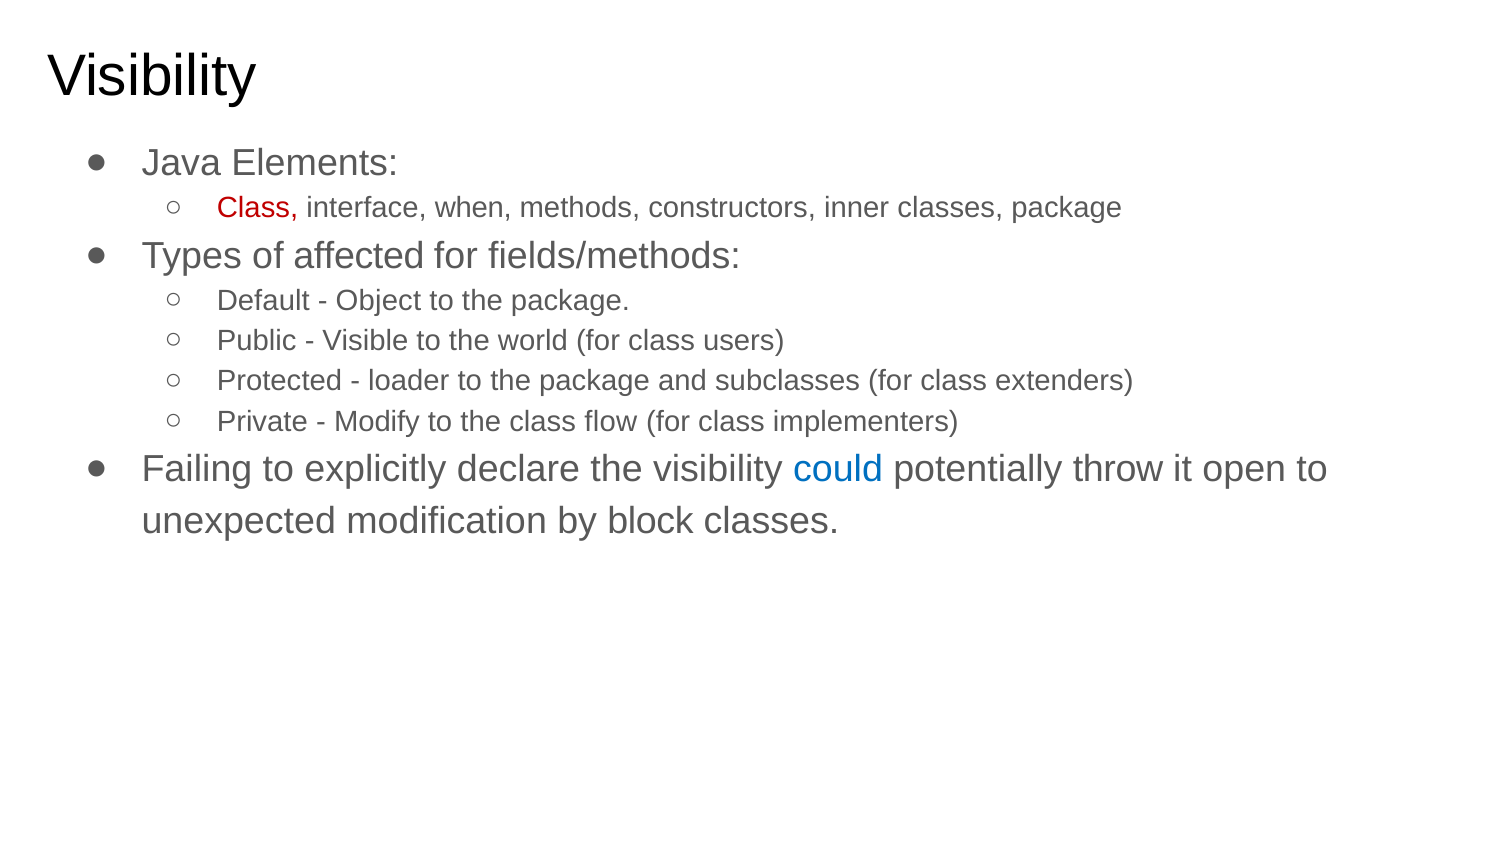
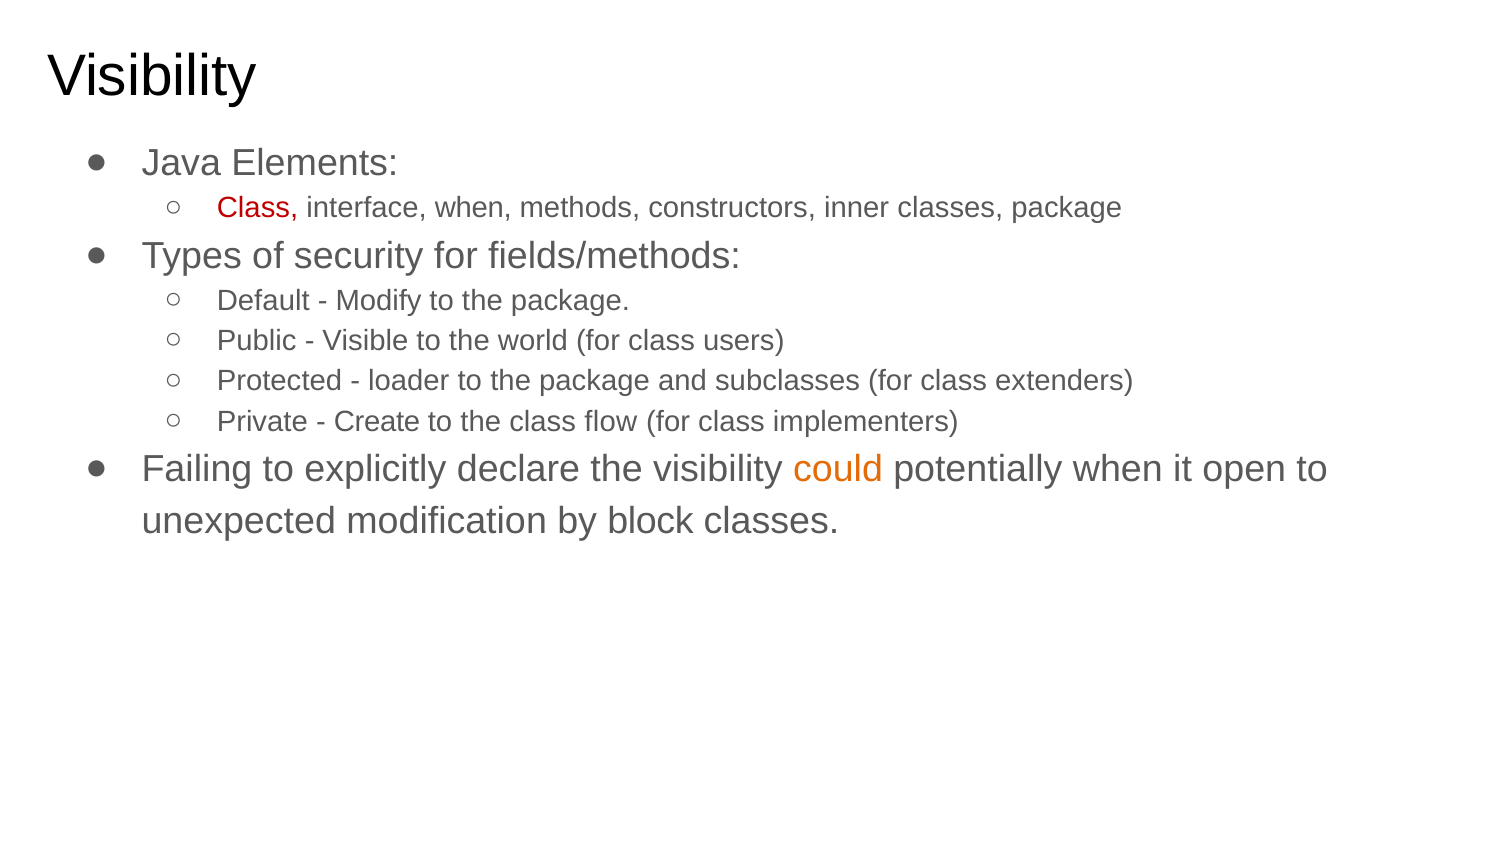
affected: affected -> security
Object: Object -> Modify
Modify: Modify -> Create
could colour: blue -> orange
potentially throw: throw -> when
